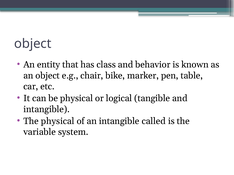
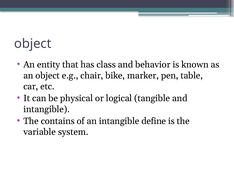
The physical: physical -> contains
called: called -> define
